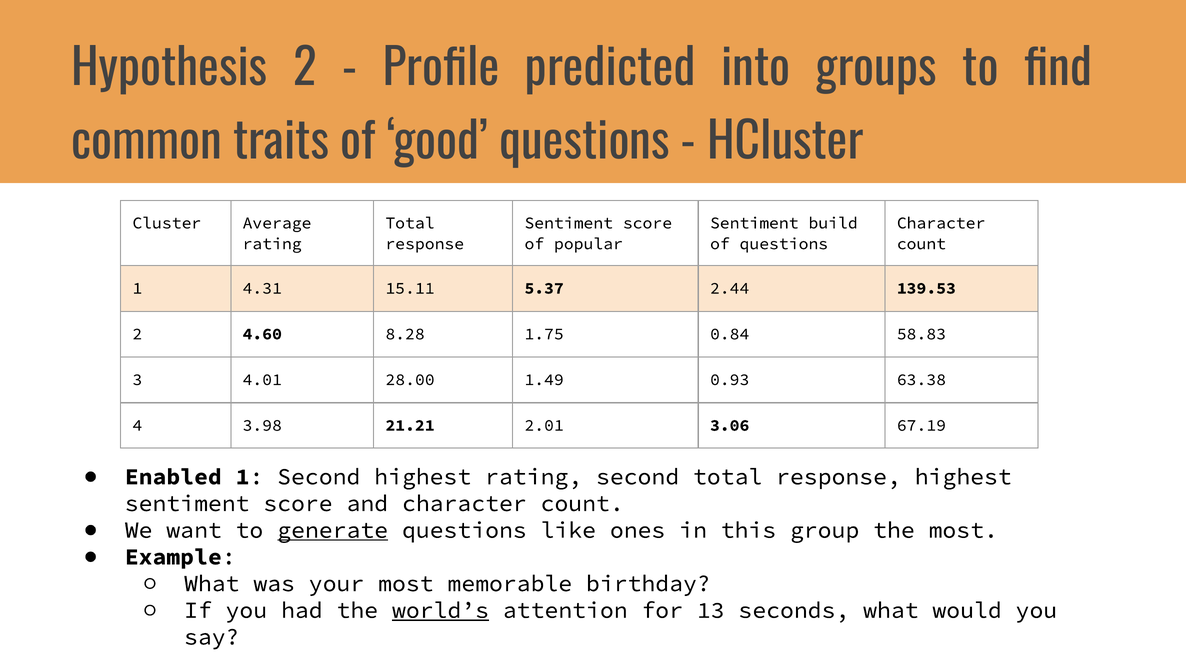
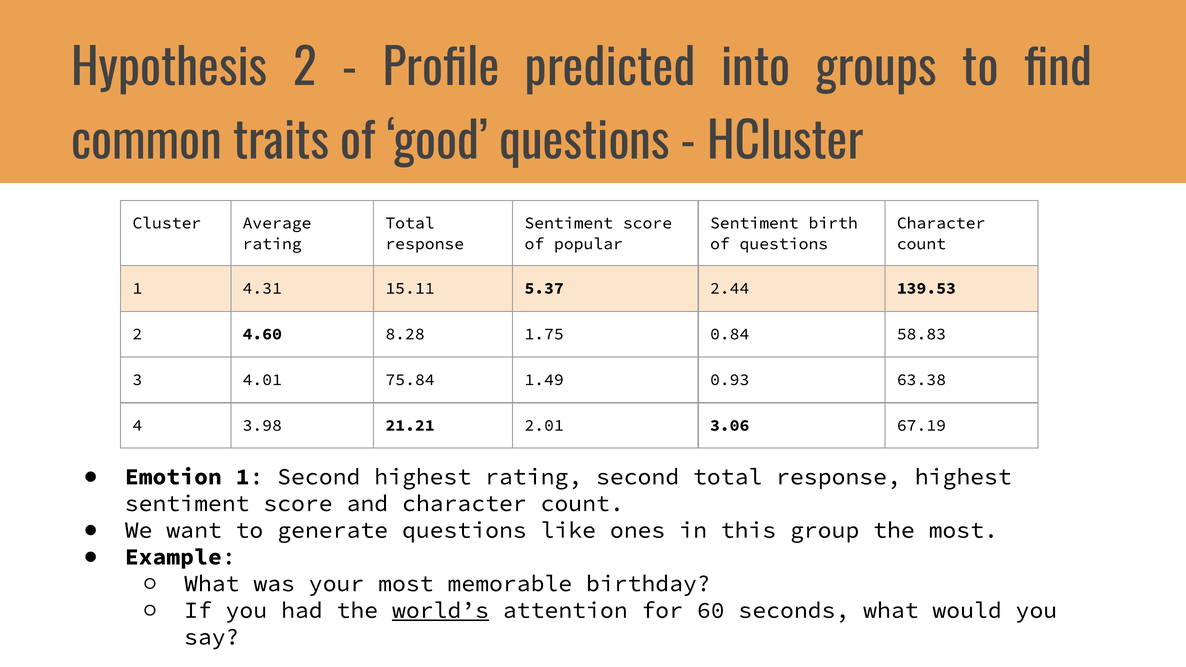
build: build -> birth
28.00: 28.00 -> 75.84
Enabled: Enabled -> Emotion
generate underline: present -> none
13: 13 -> 60
